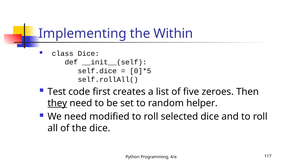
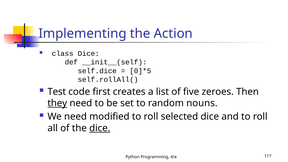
Within: Within -> Action
helper: helper -> nouns
dice at (100, 128) underline: none -> present
